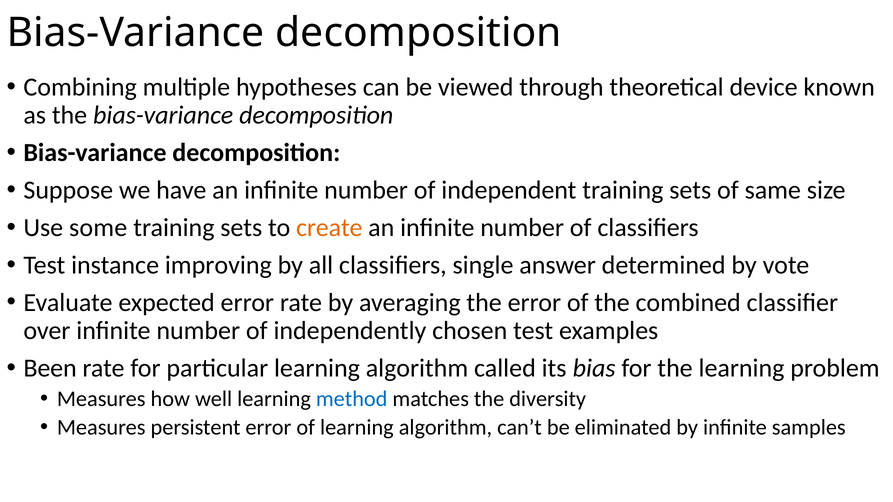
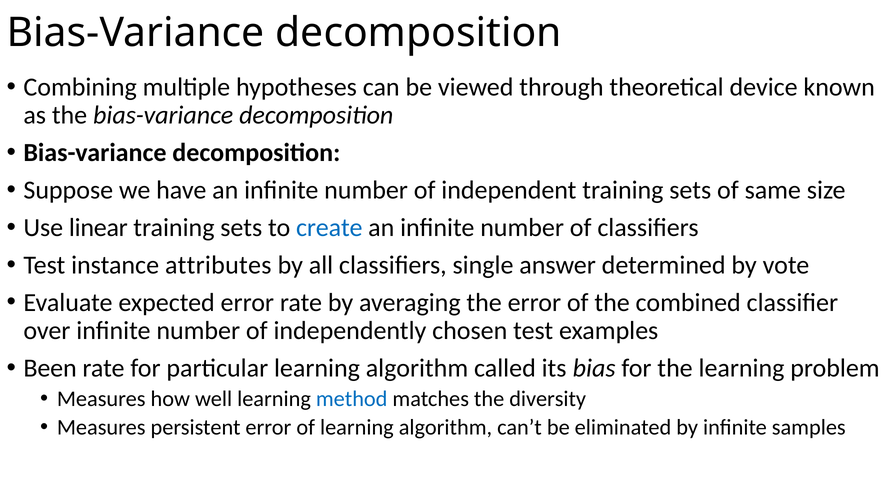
some: some -> linear
create colour: orange -> blue
improving: improving -> attributes
